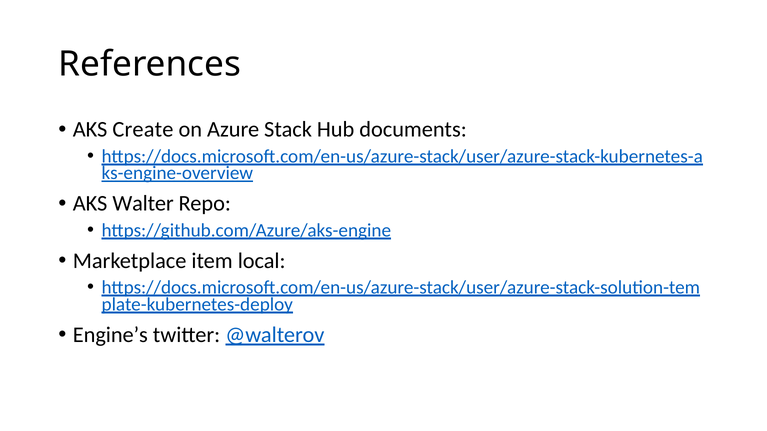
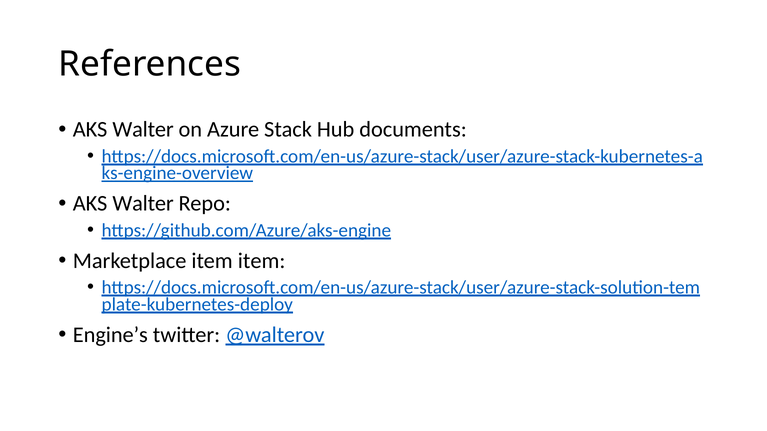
Create at (143, 130): Create -> Walter
item local: local -> item
